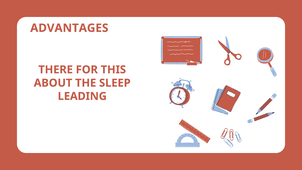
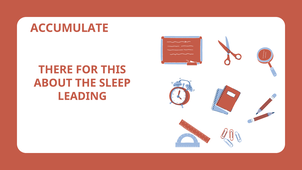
ADVANTAGES: ADVANTAGES -> ACCUMULATE
